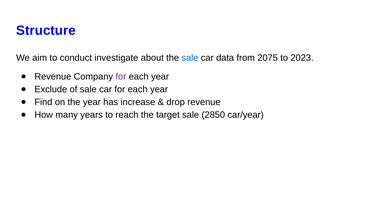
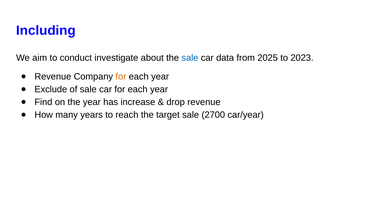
Structure: Structure -> Including
2075: 2075 -> 2025
for at (121, 76) colour: purple -> orange
2850: 2850 -> 2700
